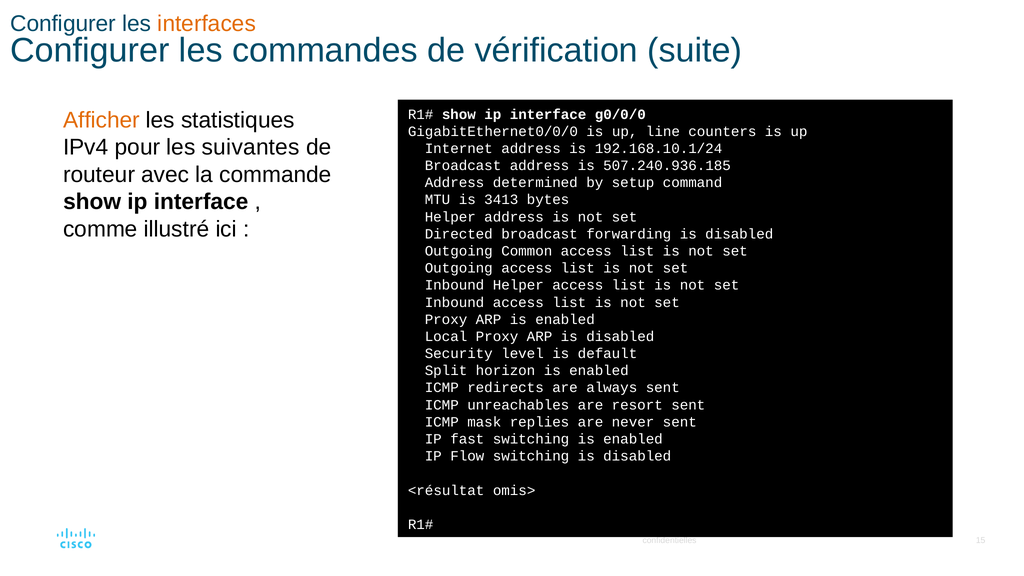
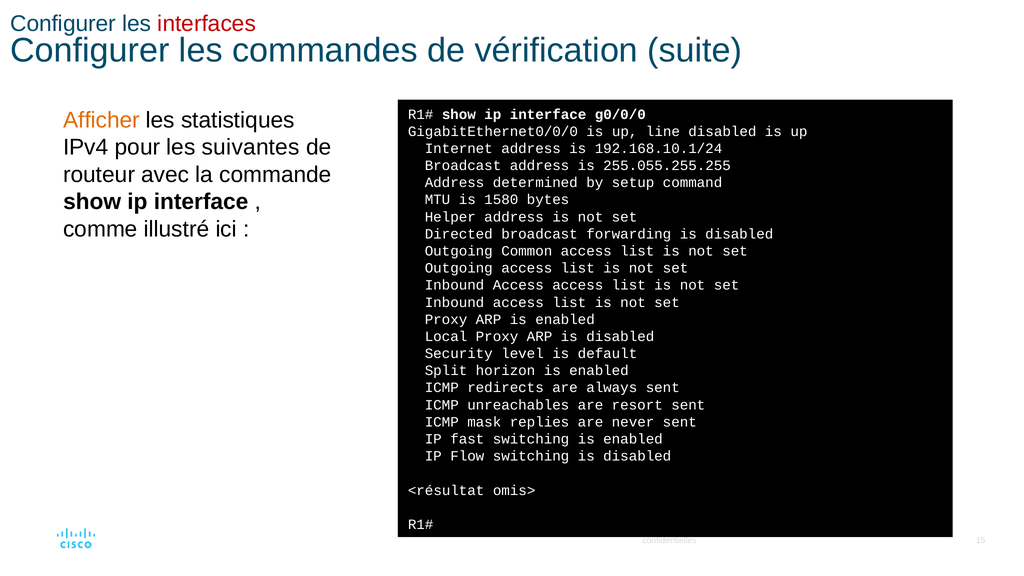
interfaces colour: orange -> red
line counters: counters -> disabled
507.240.936.185: 507.240.936.185 -> 255.055.255.255
3413: 3413 -> 1580
Helper at (518, 285): Helper -> Access
